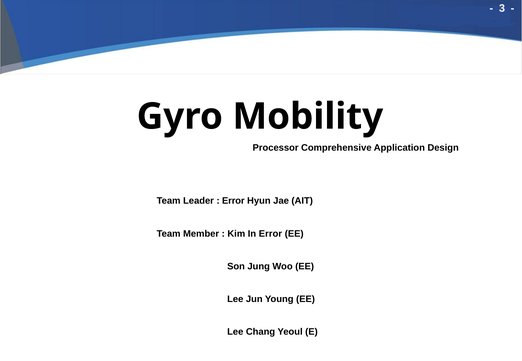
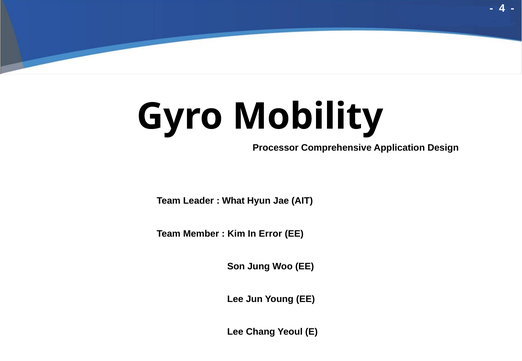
3: 3 -> 4
Error at (233, 201): Error -> What
